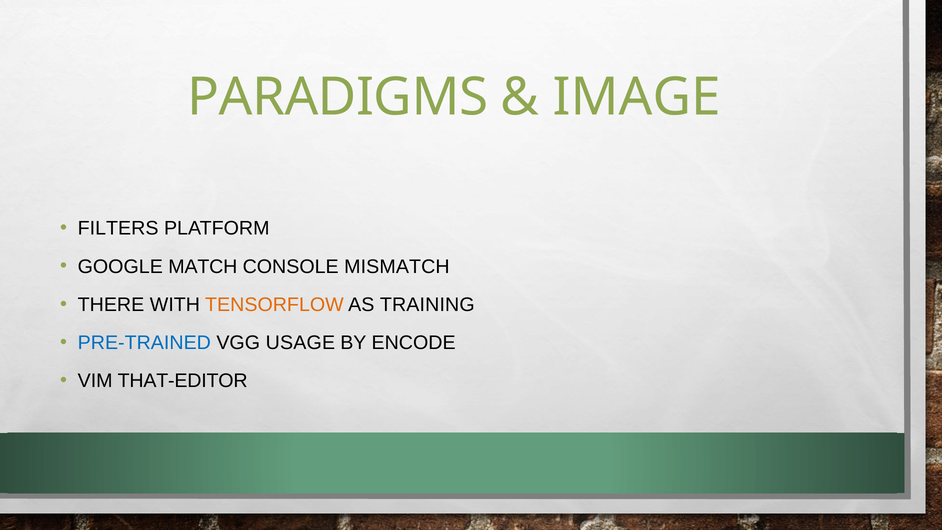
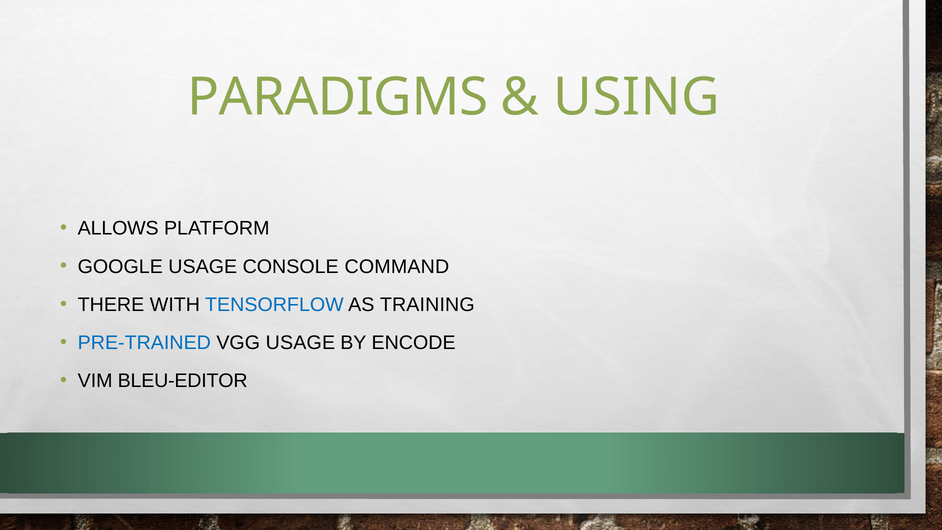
IMAGE: IMAGE -> USING
FILTERS: FILTERS -> ALLOWS
GOOGLE MATCH: MATCH -> USAGE
MISMATCH: MISMATCH -> COMMAND
TENSORFLOW colour: orange -> blue
THAT-EDITOR: THAT-EDITOR -> BLEU-EDITOR
